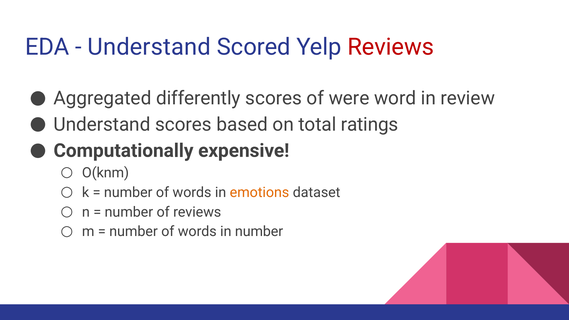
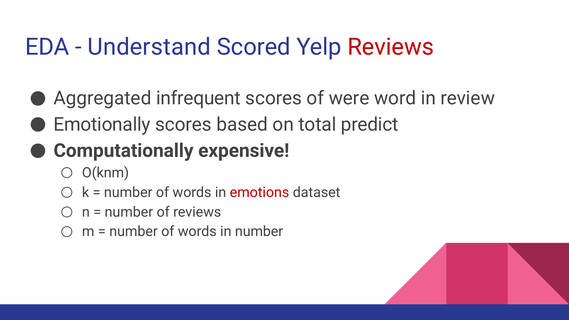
differently: differently -> infrequent
Understand at (102, 124): Understand -> Emotionally
ratings: ratings -> predict
emotions colour: orange -> red
